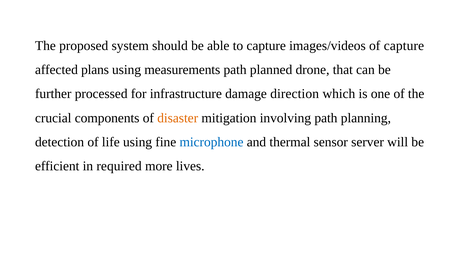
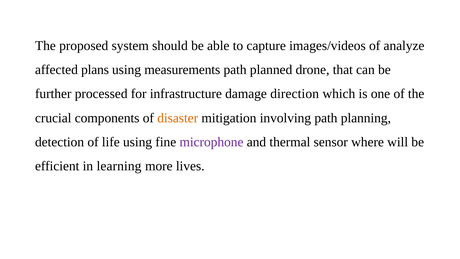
of capture: capture -> analyze
microphone colour: blue -> purple
server: server -> where
required: required -> learning
